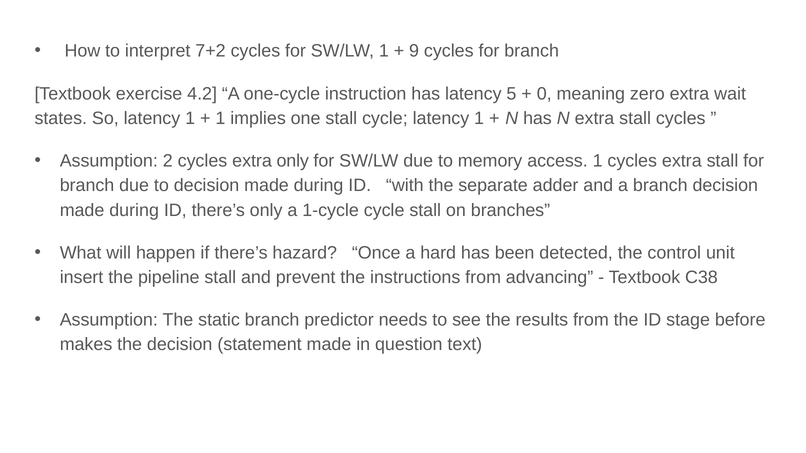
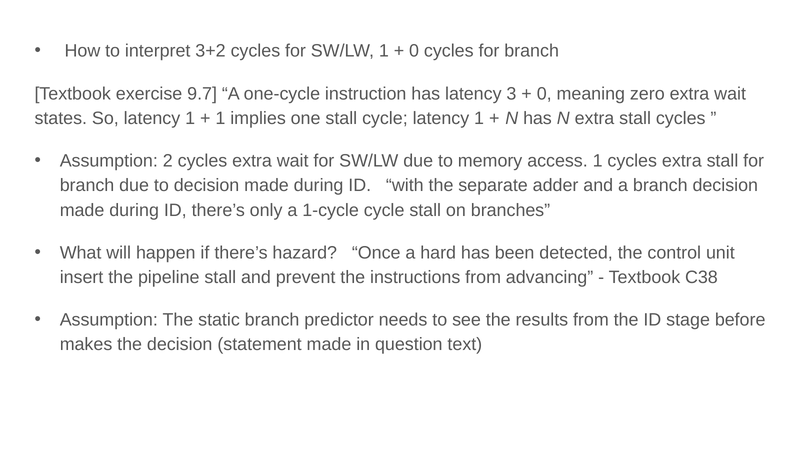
7+2: 7+2 -> 3+2
9 at (414, 51): 9 -> 0
4.2: 4.2 -> 9.7
5: 5 -> 3
cycles extra only: only -> wait
